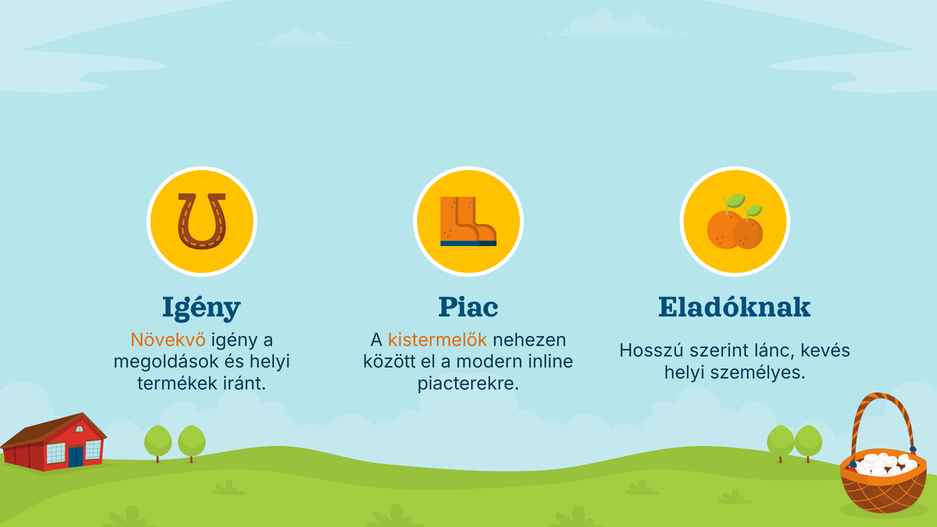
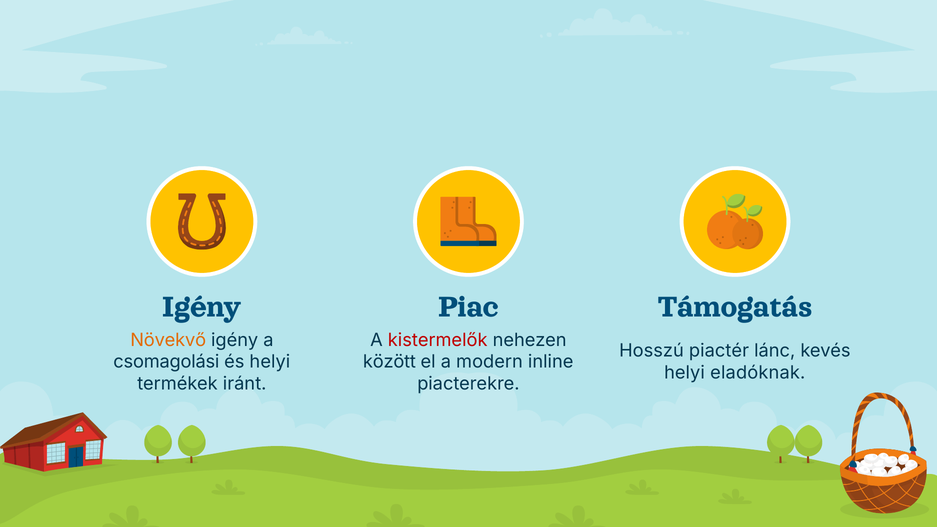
Eladóknak: Eladóknak -> Támogatás
kistermelők colour: orange -> red
szerint: szerint -> piactér
megoldások: megoldások -> csomagolási
személyes: személyes -> eladóknak
